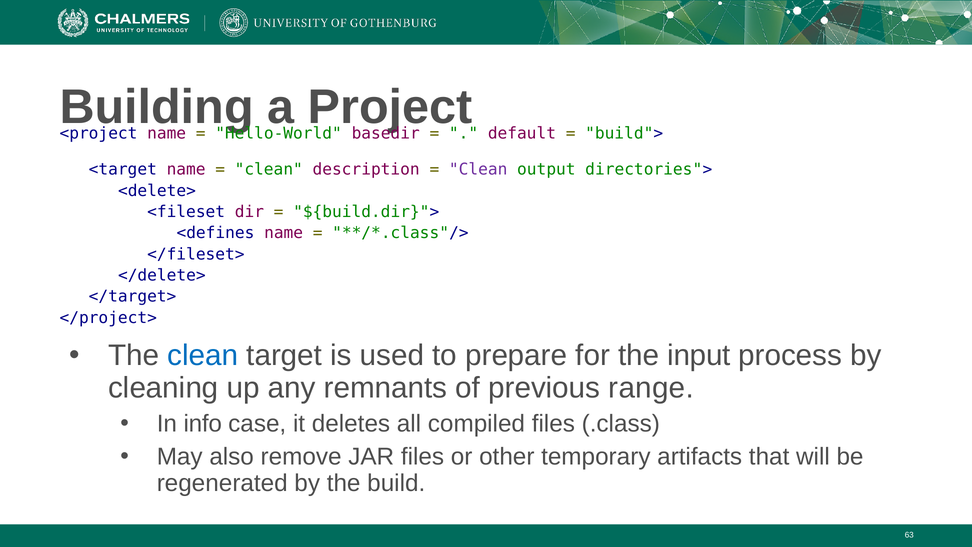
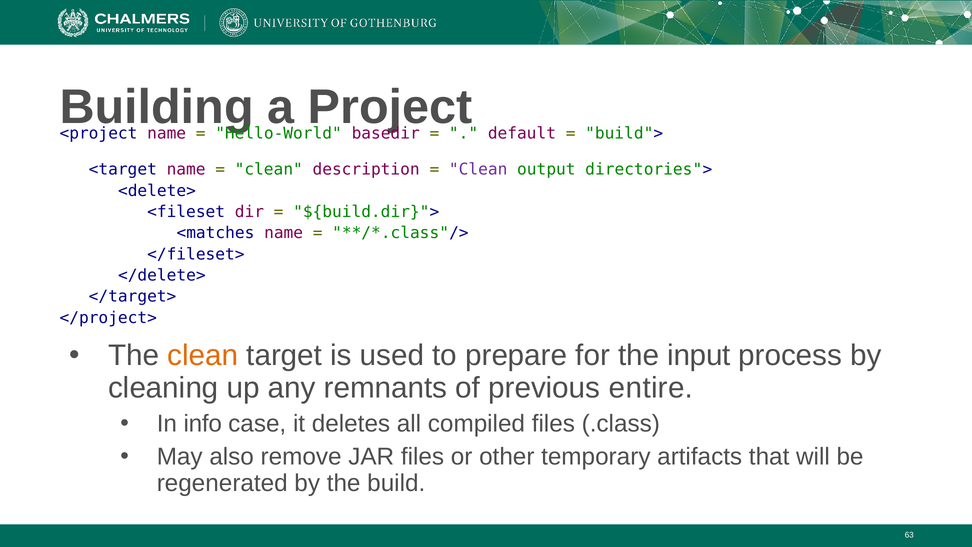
<defines: <defines -> <matches
clean at (203, 356) colour: blue -> orange
range: range -> entire
